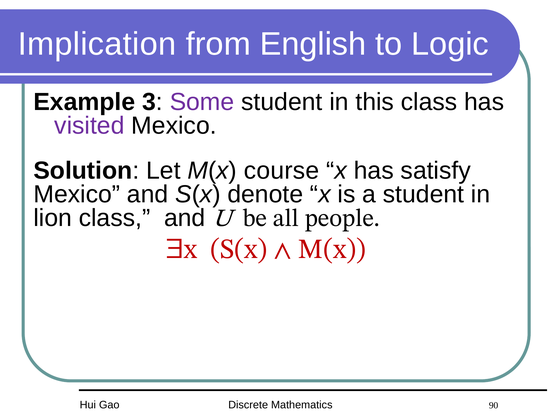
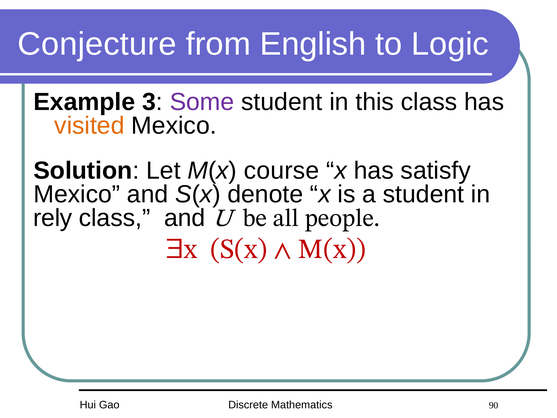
Implication: Implication -> Conjecture
visited colour: purple -> orange
lion: lion -> rely
